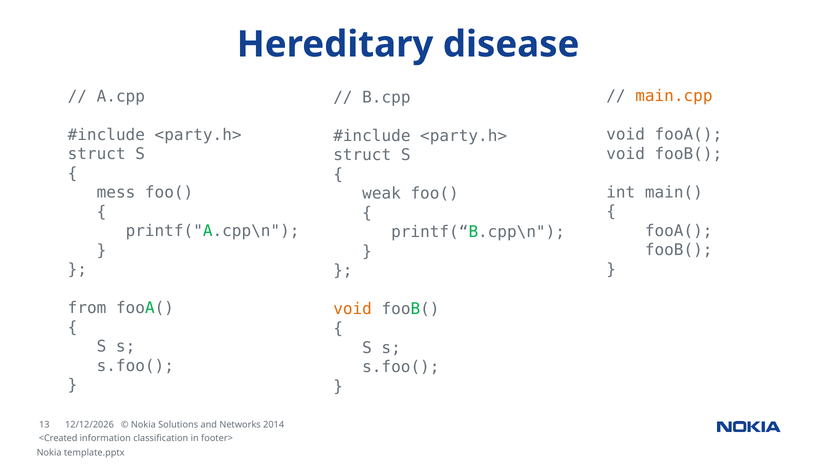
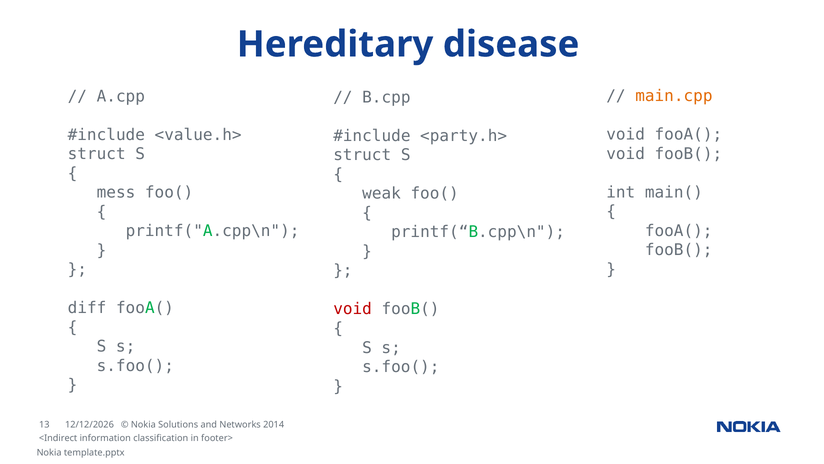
<party.h> at (198, 135): <party.h> -> <value.h>
from: from -> diff
void at (353, 309) colour: orange -> red
<Created: <Created -> <Indirect
